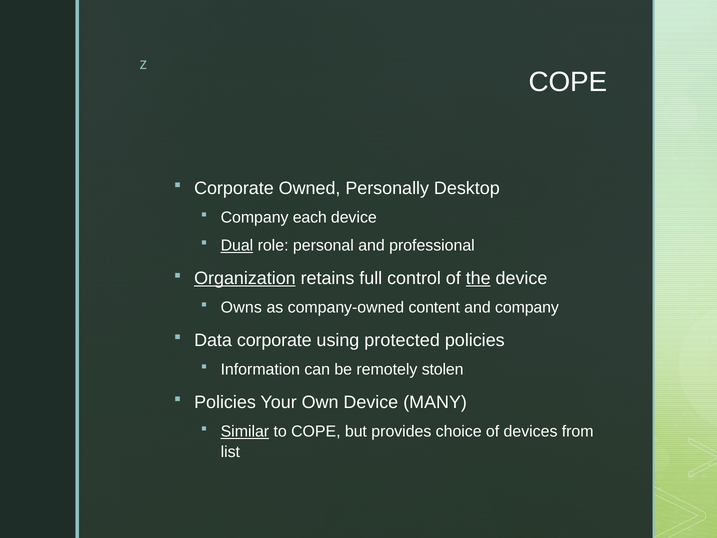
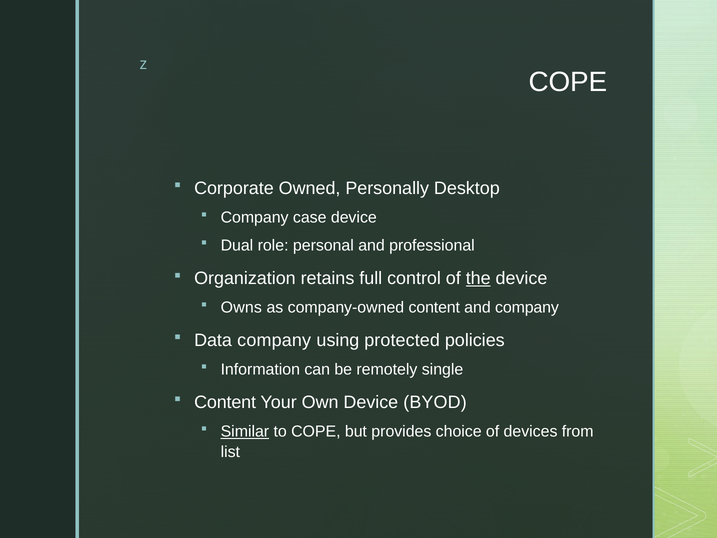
each: each -> case
Dual underline: present -> none
Organization underline: present -> none
Data corporate: corporate -> company
stolen: stolen -> single
Policies at (225, 402): Policies -> Content
MANY: MANY -> BYOD
